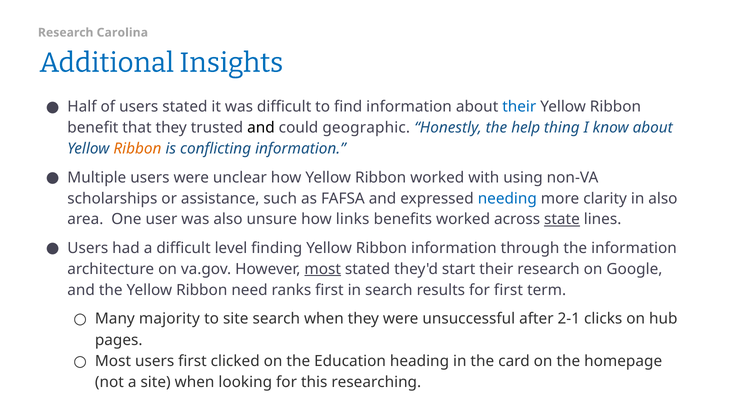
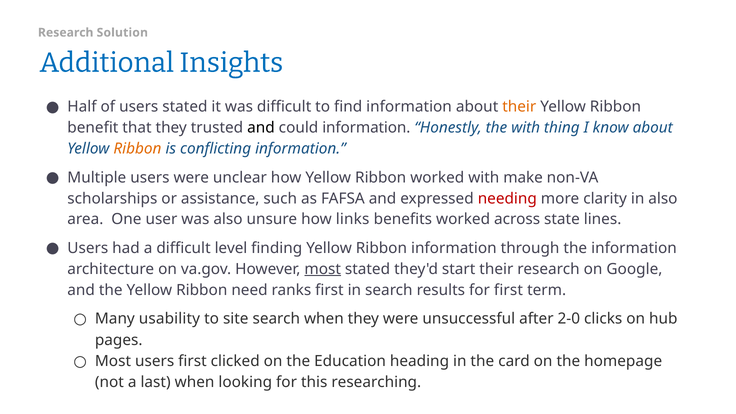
Carolina: Carolina -> Solution
their at (519, 107) colour: blue -> orange
could geographic: geographic -> information
the help: help -> with
using: using -> make
needing colour: blue -> red
state underline: present -> none
majority: majority -> usability
2-1: 2-1 -> 2-0
a site: site -> last
